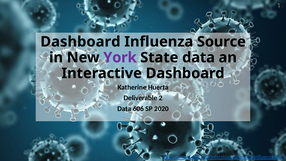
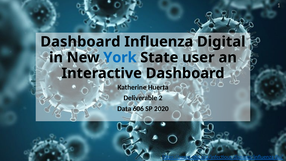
Source: Source -> Digital
York colour: purple -> blue
State data: data -> user
